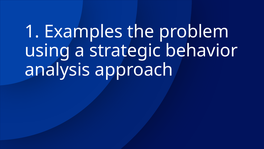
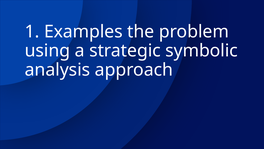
behavior: behavior -> symbolic
